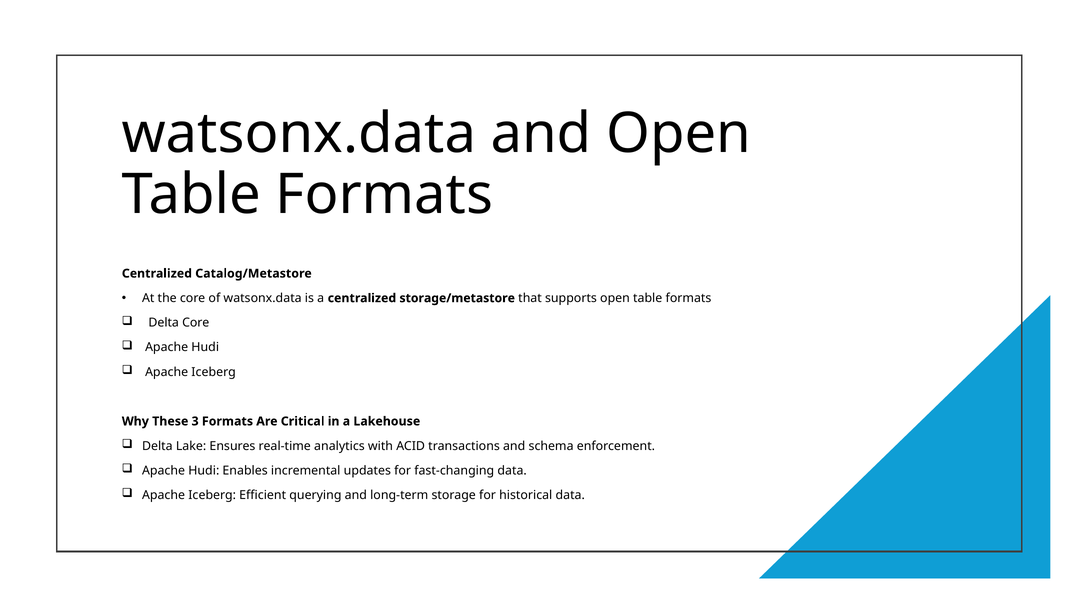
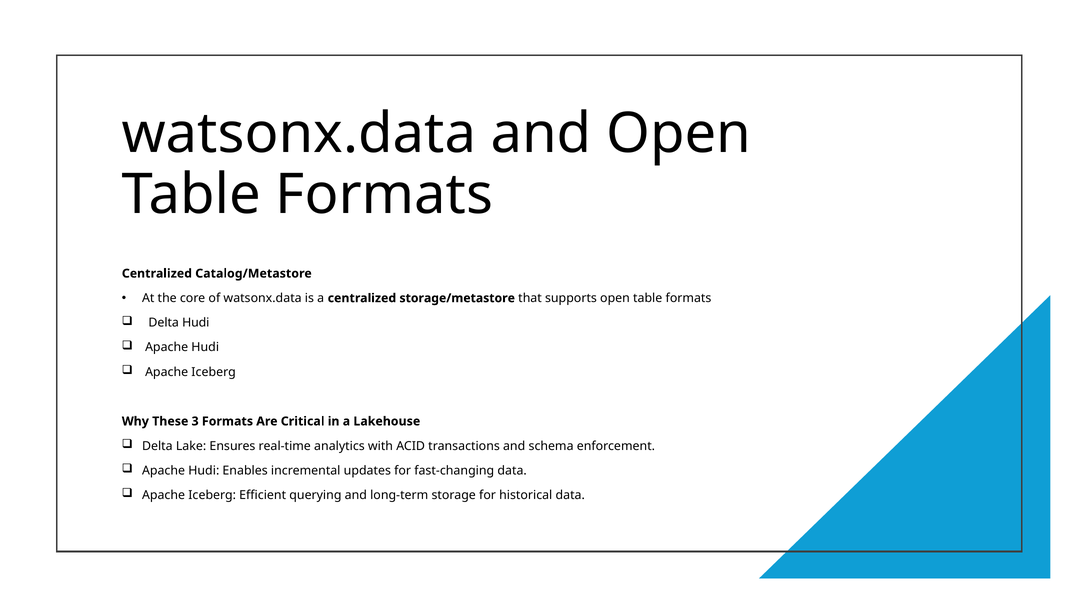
Delta Core: Core -> Hudi
